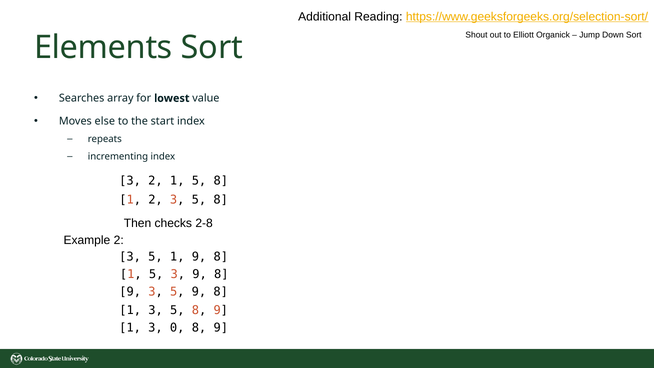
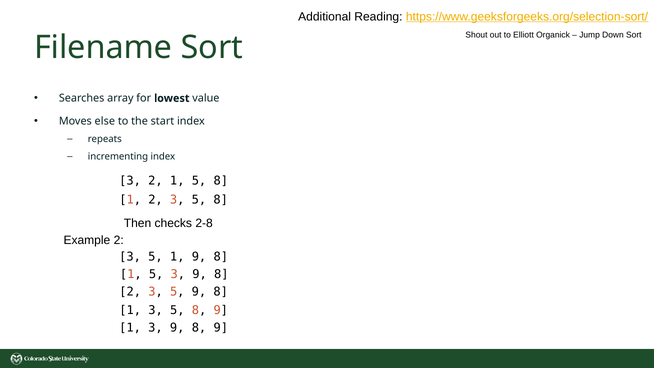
Elements: Elements -> Filename
9 at (130, 292): 9 -> 2
1 3 0: 0 -> 9
